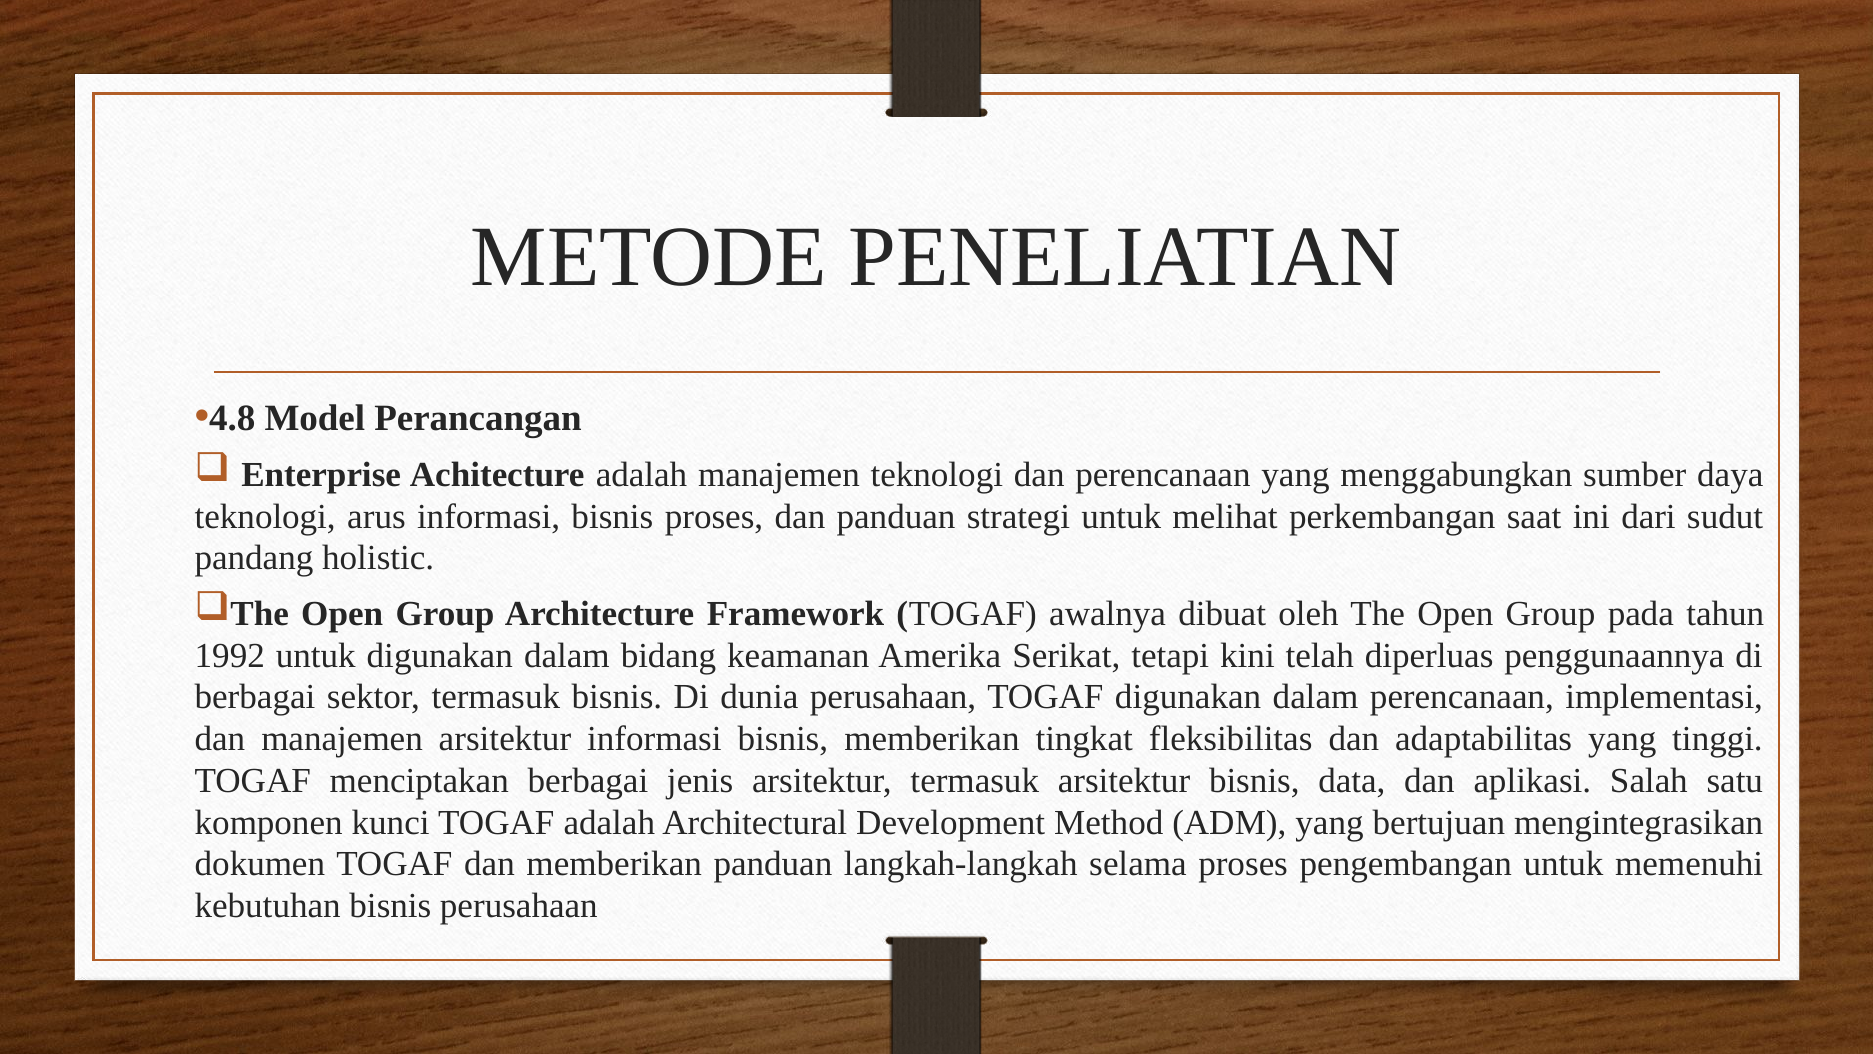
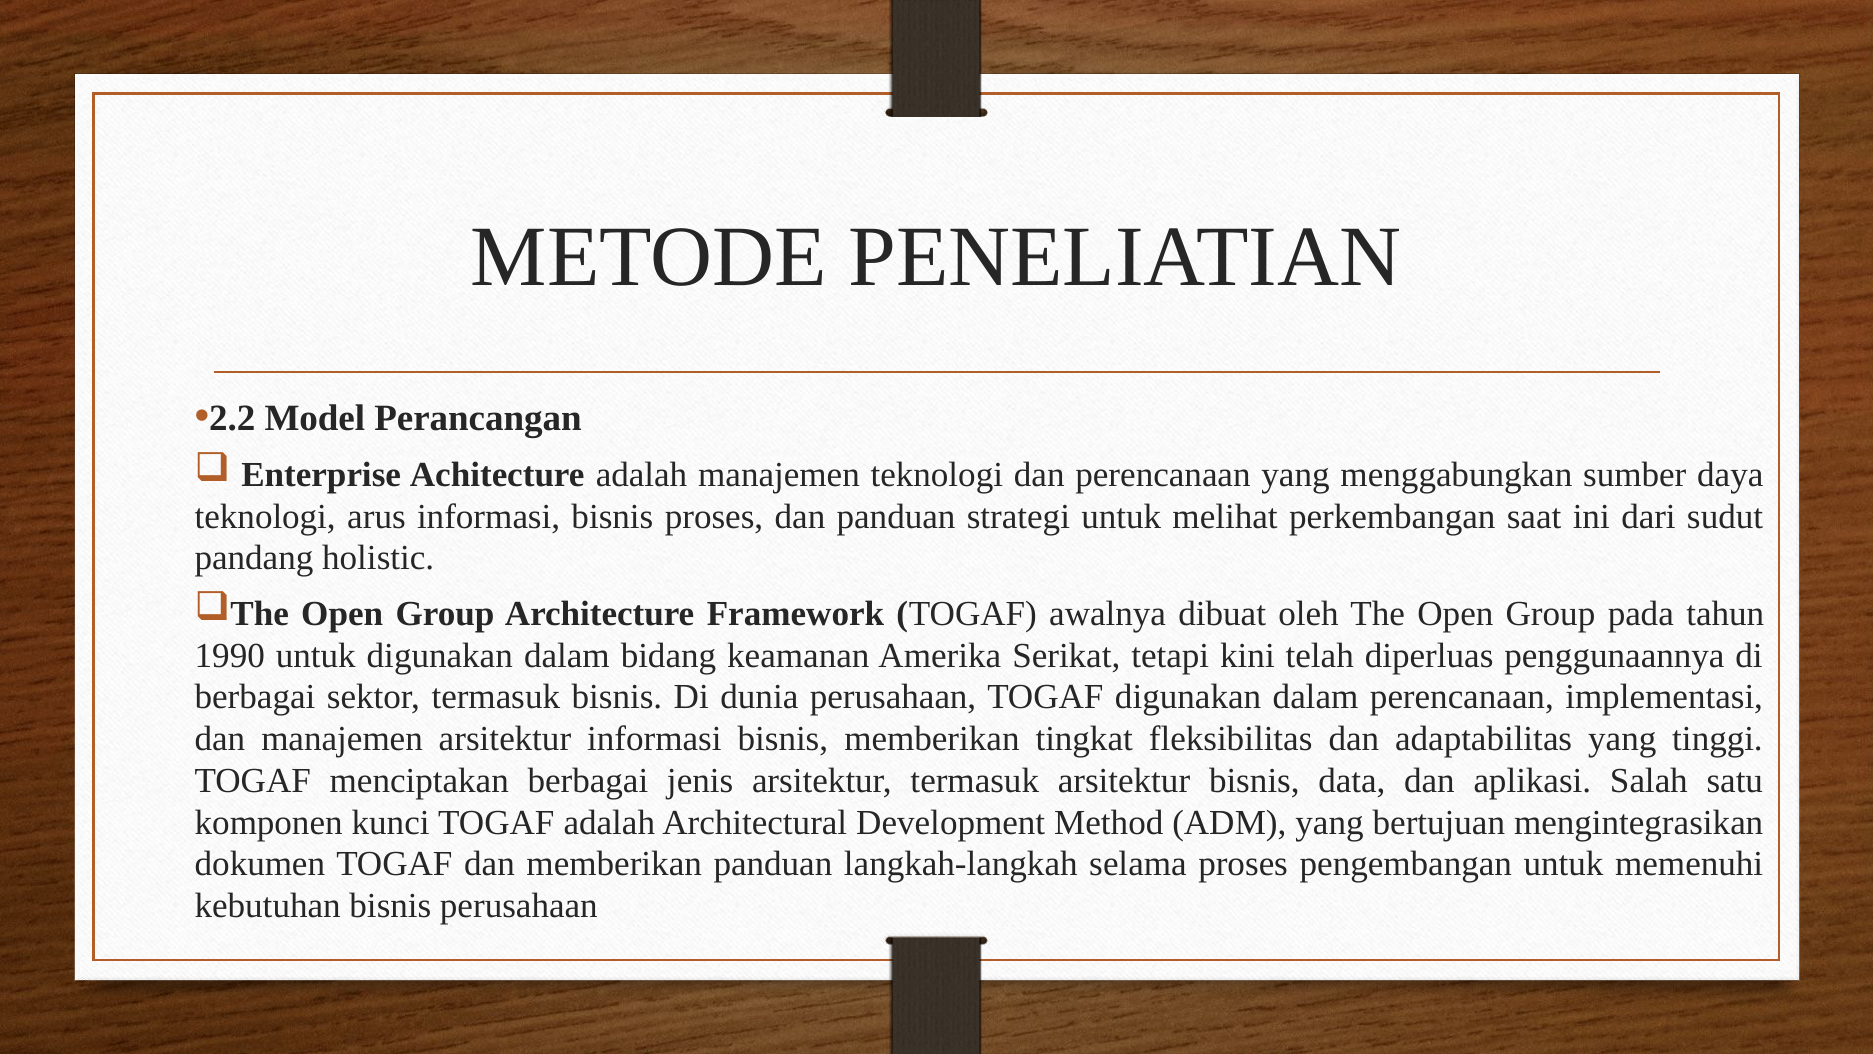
4.8: 4.8 -> 2.2
1992: 1992 -> 1990
